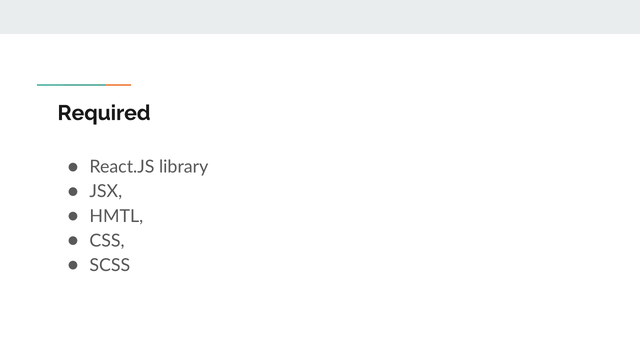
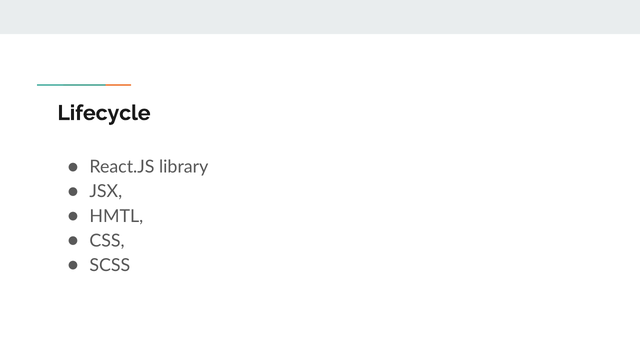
Required: Required -> Lifecycle
